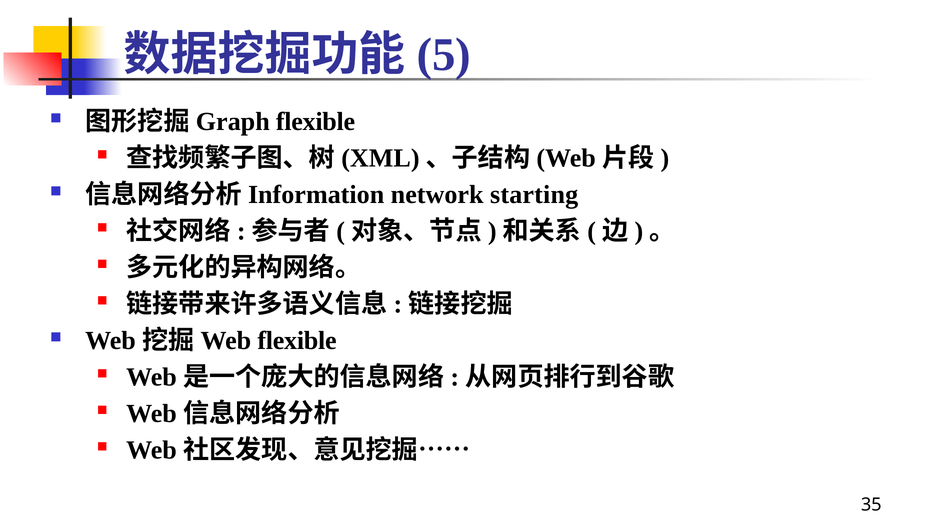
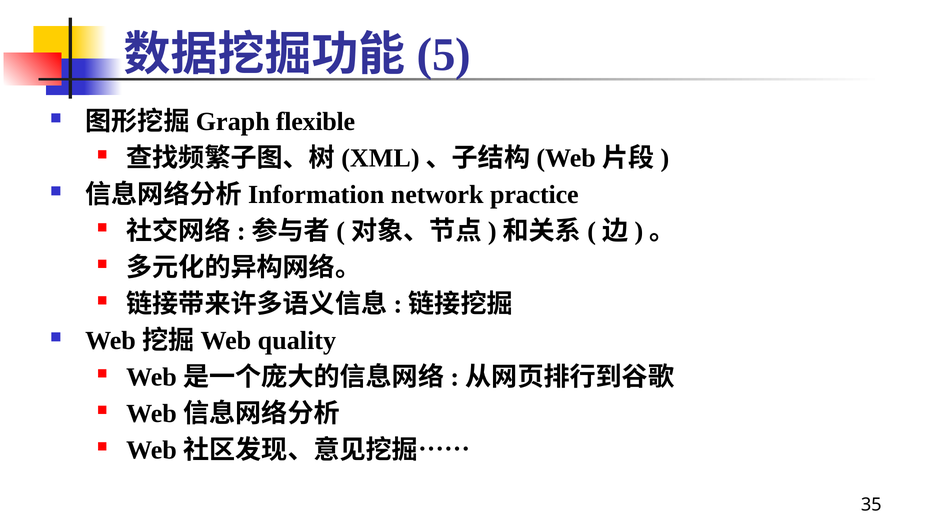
starting: starting -> practice
flexible at (297, 341): flexible -> quality
